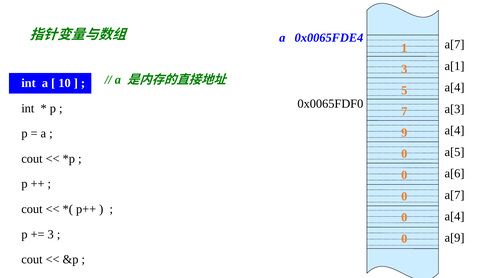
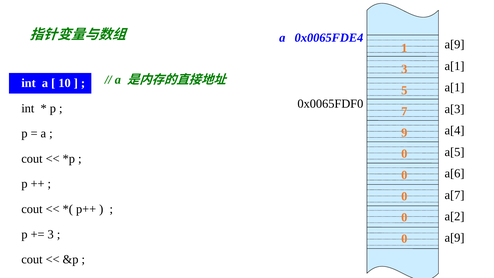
a[7 at (455, 44): a[7 -> a[9
a[4 at (455, 87): a[4 -> a[1
a[4 at (455, 216): a[4 -> a[2
